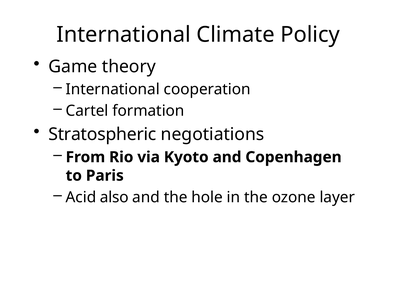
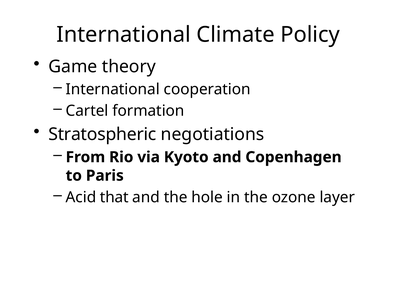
also: also -> that
